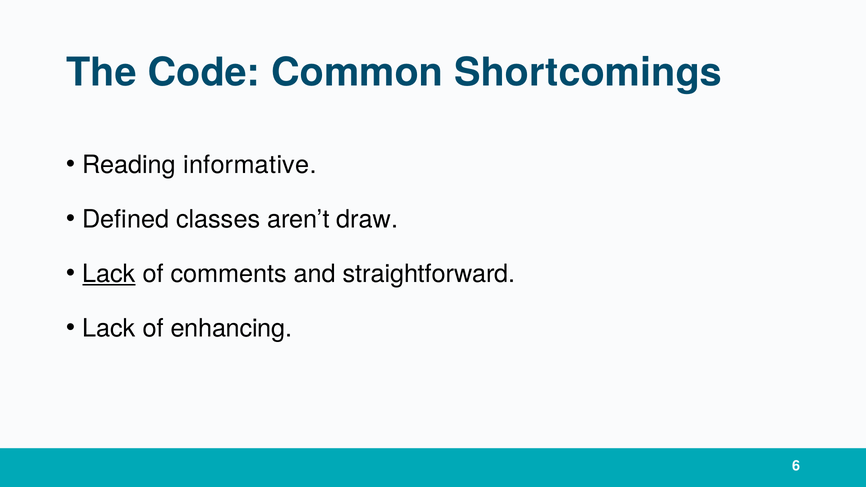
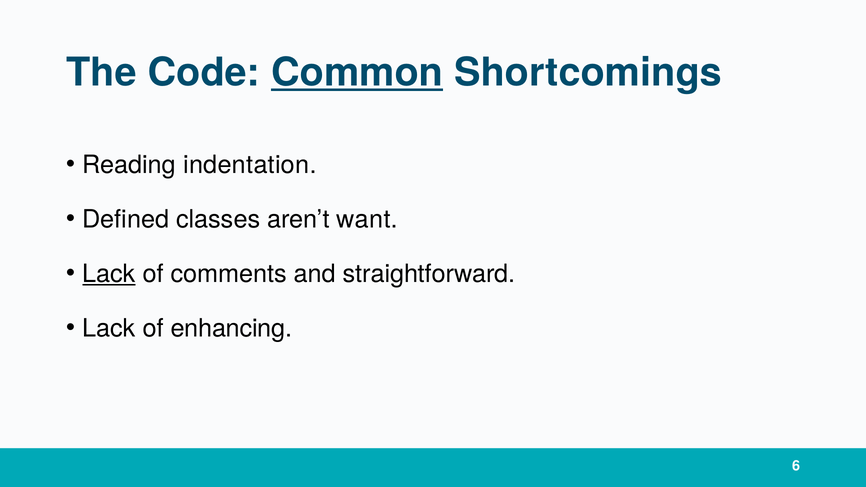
Common underline: none -> present
informative: informative -> indentation
draw: draw -> want
